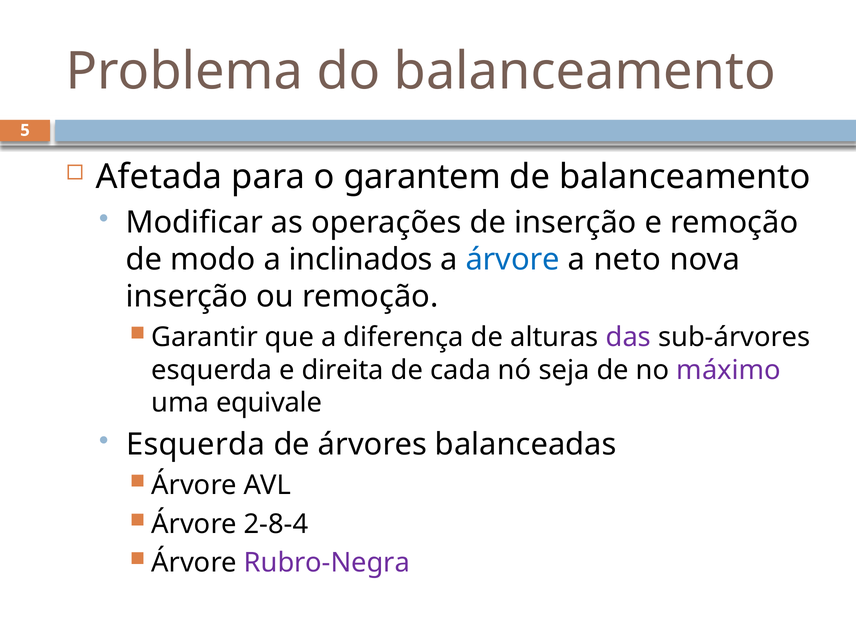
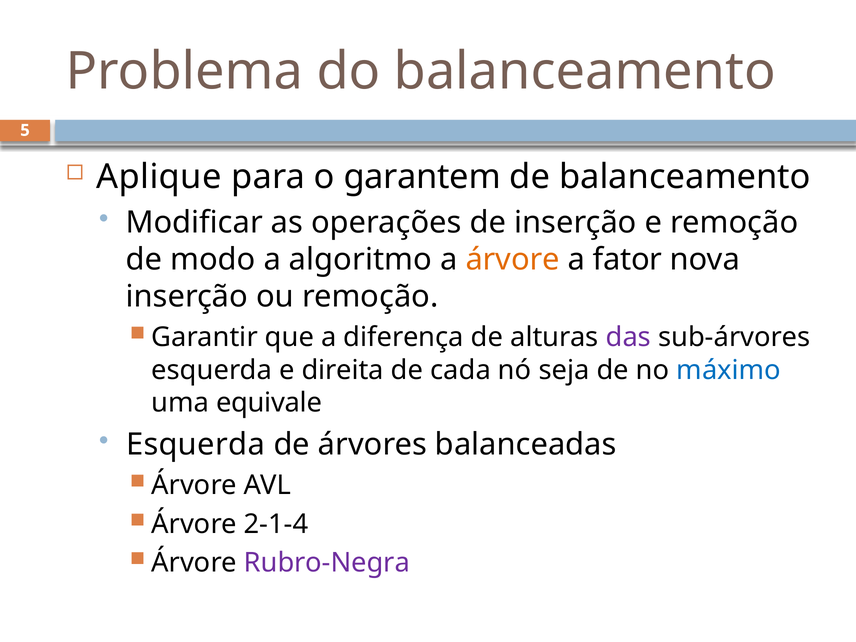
Afetada: Afetada -> Aplique
inclinados: inclinados -> algoritmo
árvore at (513, 260) colour: blue -> orange
neto: neto -> fator
máximo colour: purple -> blue
2-8-4: 2-8-4 -> 2-1-4
